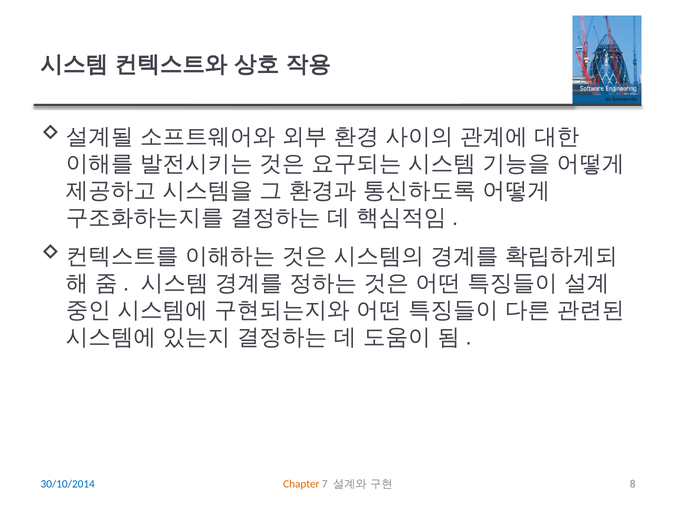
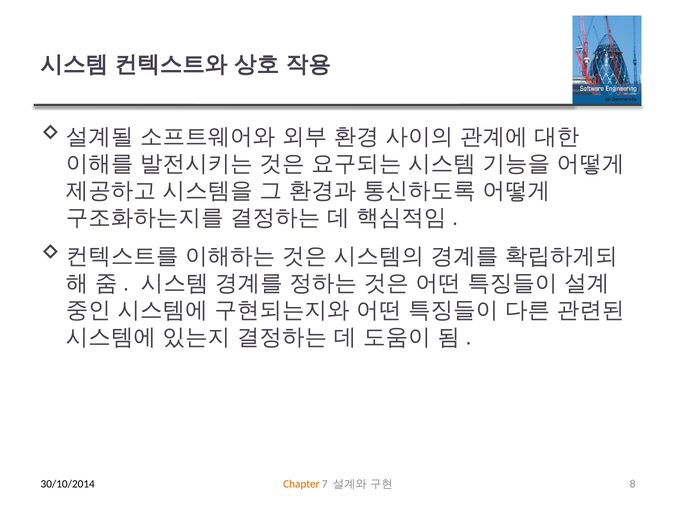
30/10/2014 colour: blue -> black
